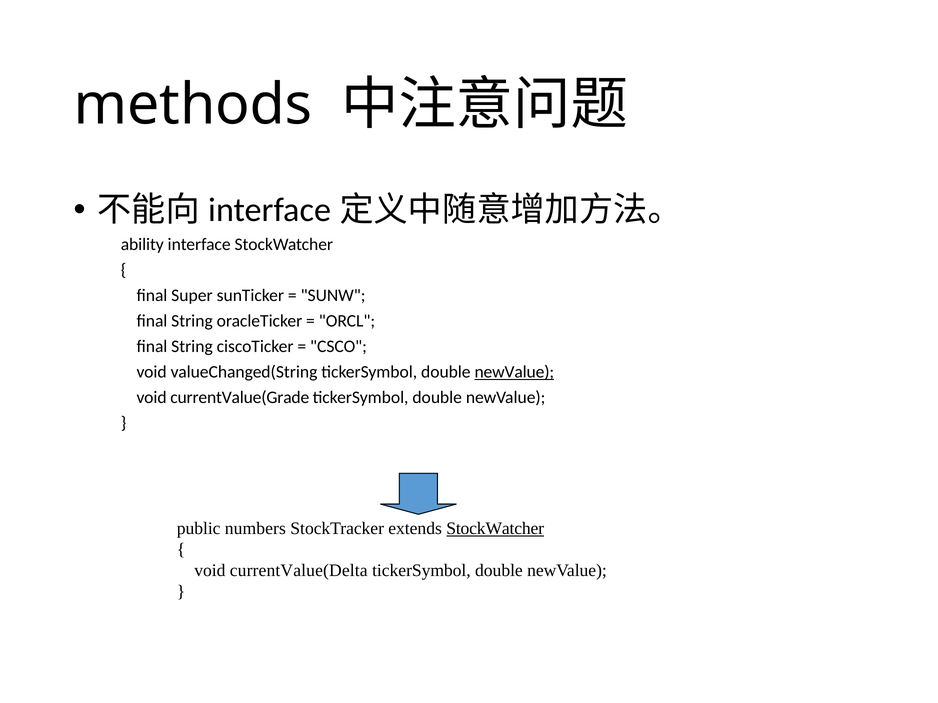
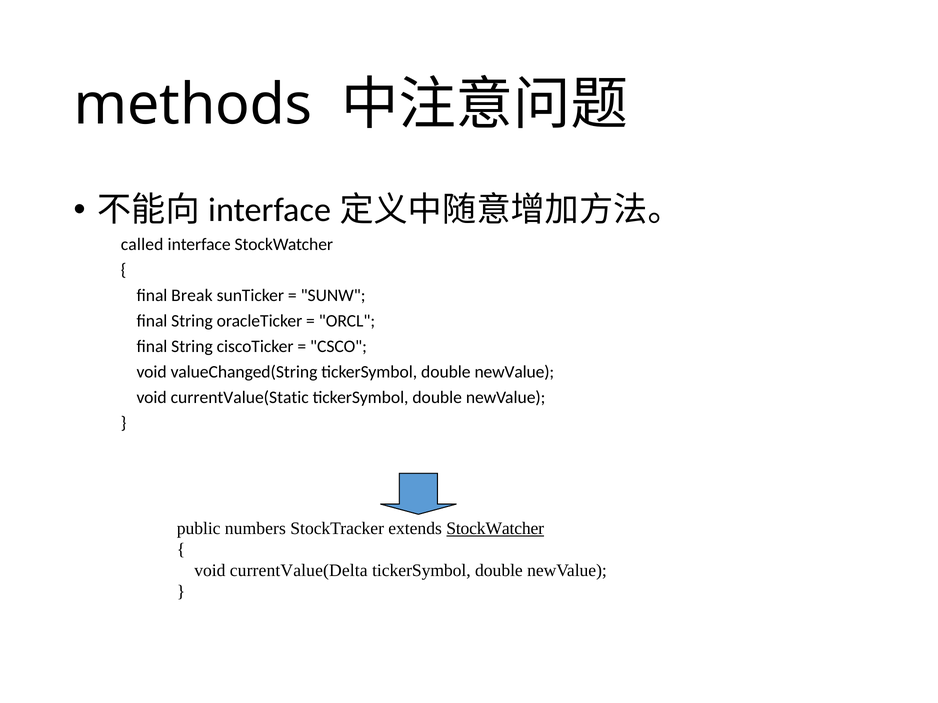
ability: ability -> called
Super: Super -> Break
newValue at (514, 372) underline: present -> none
currentValue(Grade: currentValue(Grade -> currentValue(Static
